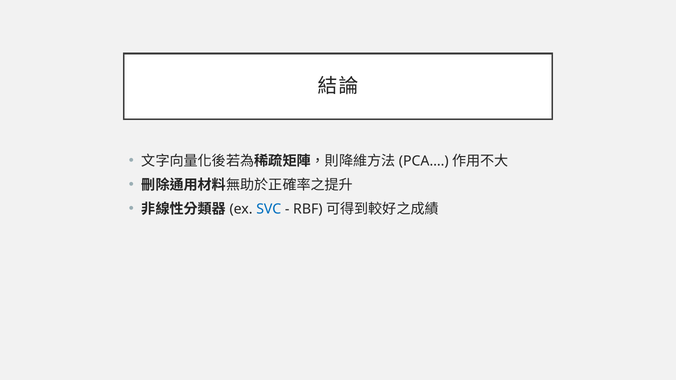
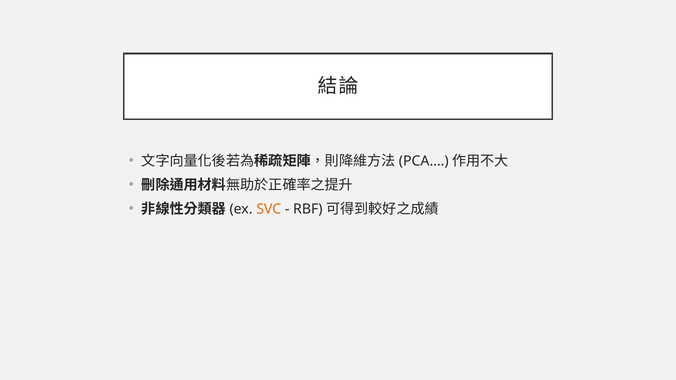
SVC colour: blue -> orange
